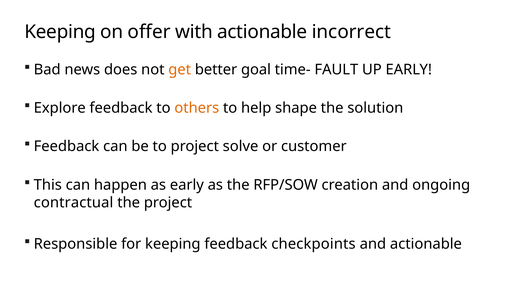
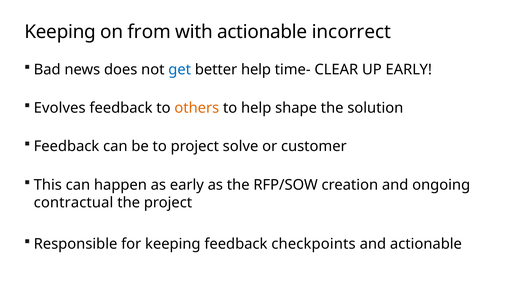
offer: offer -> from
get colour: orange -> blue
better goal: goal -> help
FAULT: FAULT -> CLEAR
Explore: Explore -> Evolves
